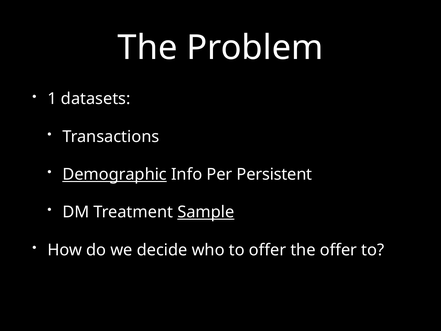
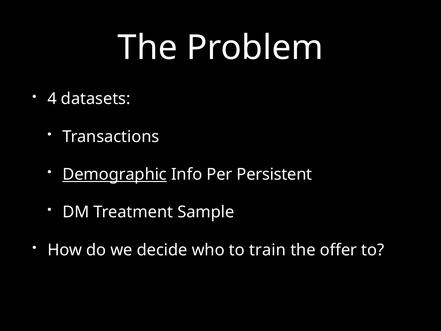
1: 1 -> 4
Sample underline: present -> none
to offer: offer -> train
